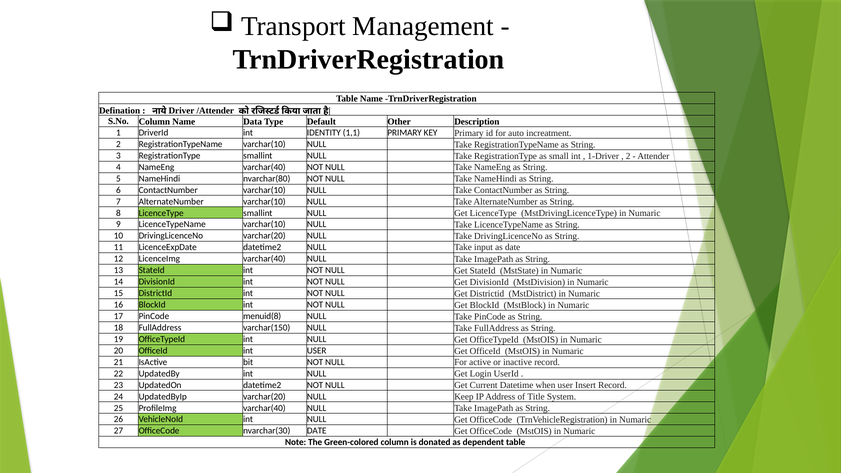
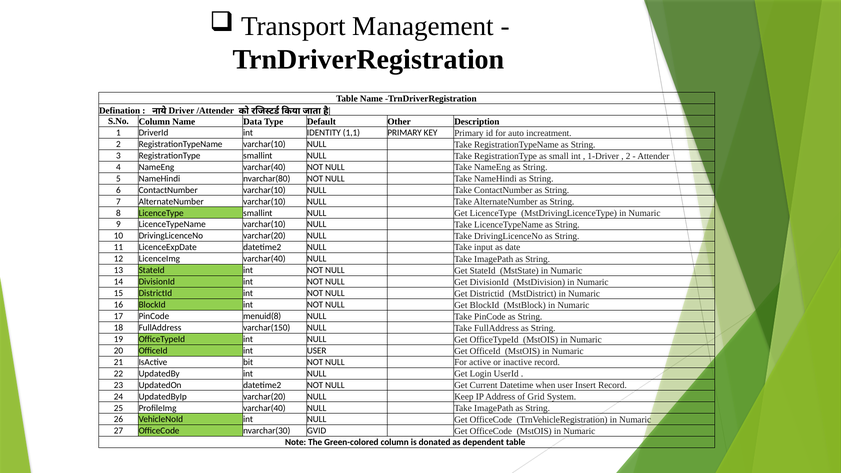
Title: Title -> Grid
nvarchar(30 DATE: DATE -> GVID
